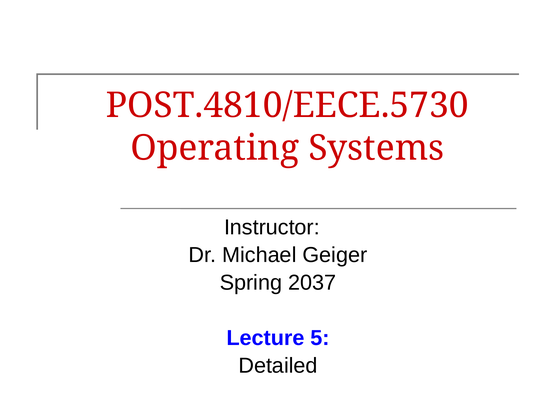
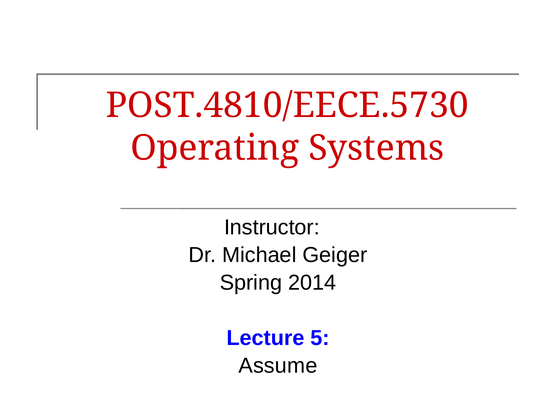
2037: 2037 -> 2014
Detailed: Detailed -> Assume
